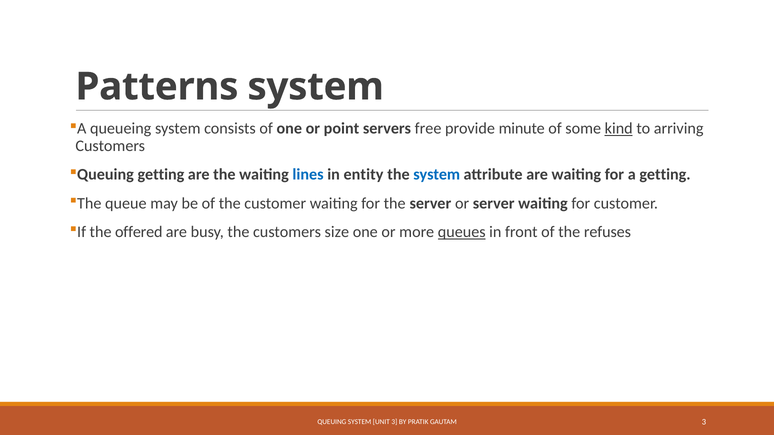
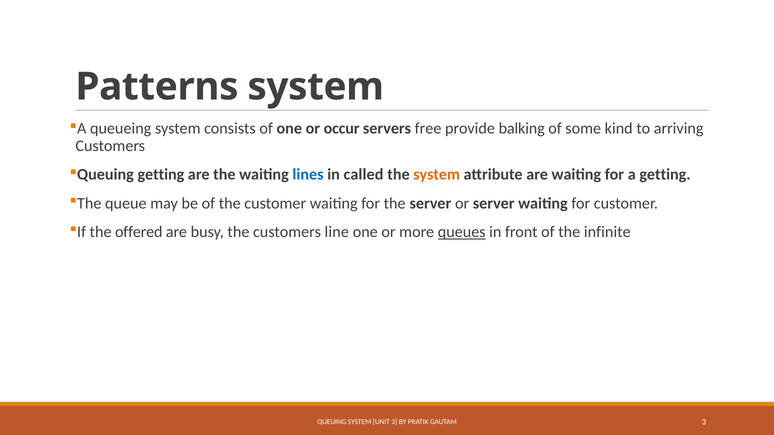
point: point -> occur
minute: minute -> balking
kind underline: present -> none
entity: entity -> called
system at (437, 175) colour: blue -> orange
size: size -> line
refuses: refuses -> infinite
